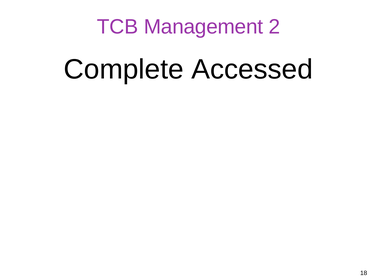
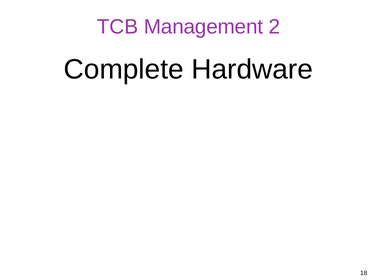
Accessed: Accessed -> Hardware
